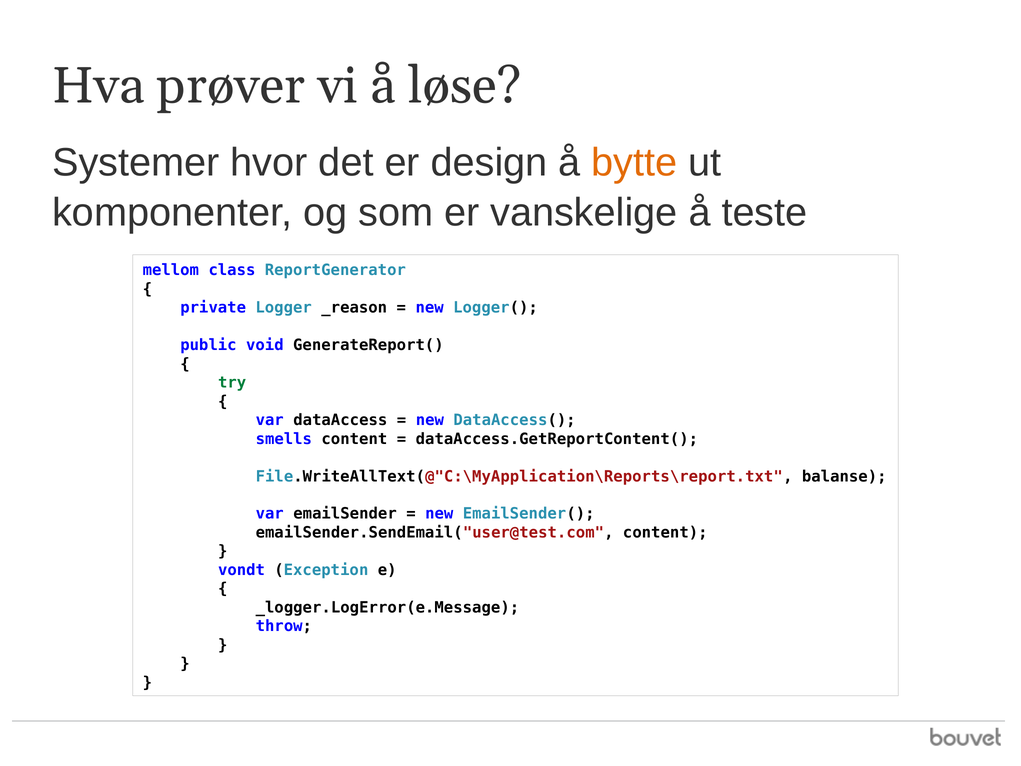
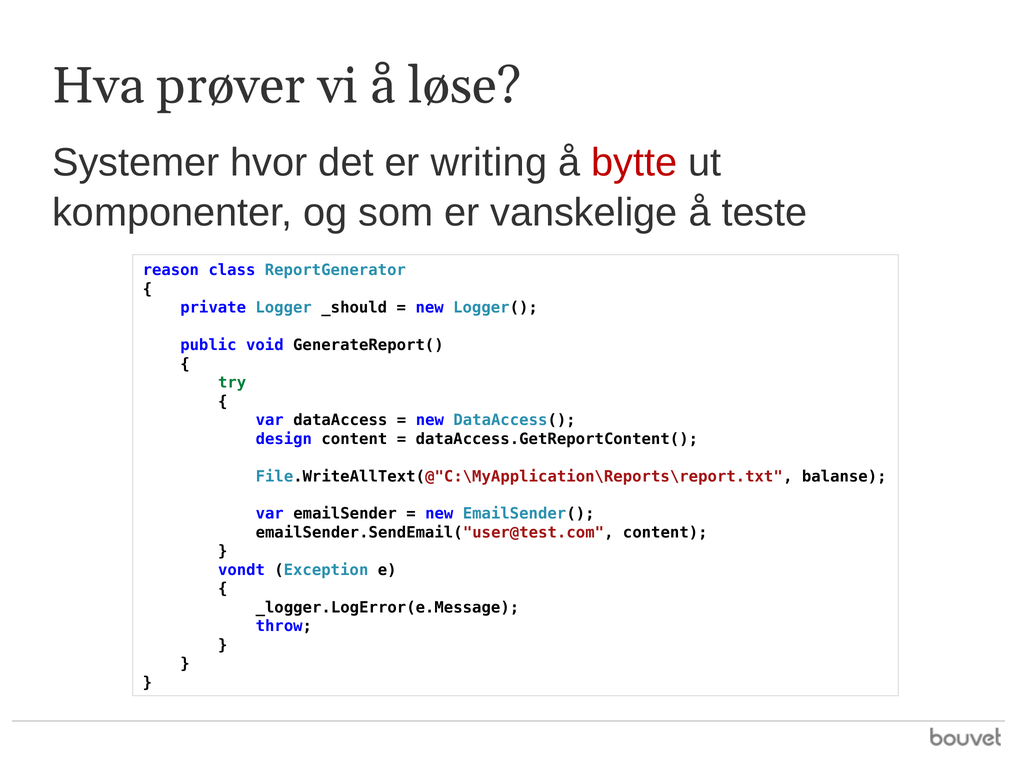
design: design -> writing
bytte colour: orange -> red
mellom: mellom -> reason
_reason: _reason -> _should
smells: smells -> design
